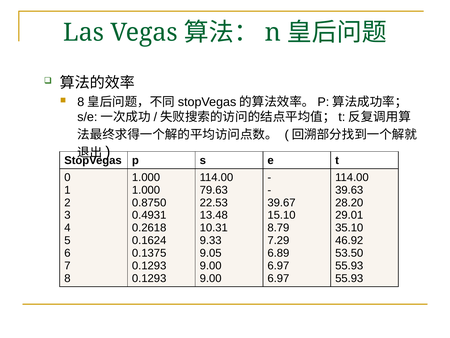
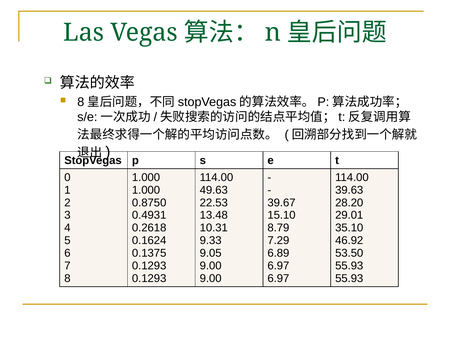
79.63: 79.63 -> 49.63
